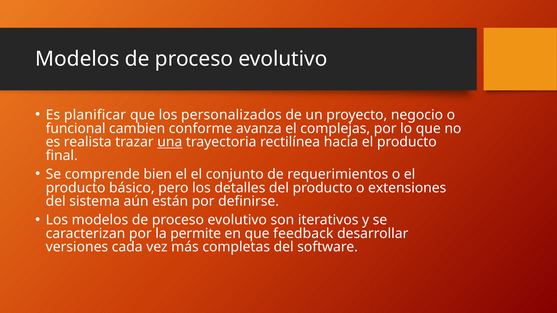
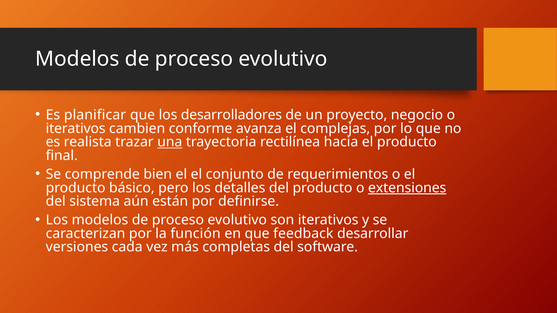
personalizados: personalizados -> desarrolladores
funcional at (76, 129): funcional -> iterativos
extensiones underline: none -> present
permite: permite -> función
